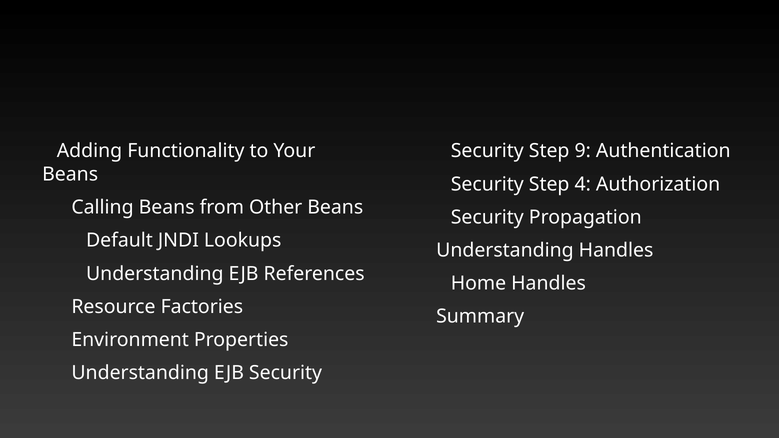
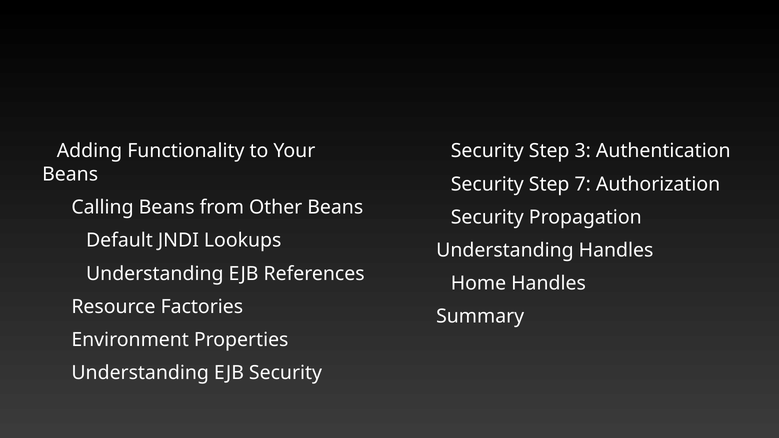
9: 9 -> 3
4: 4 -> 7
